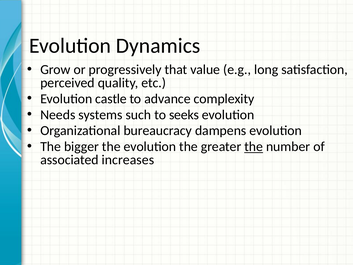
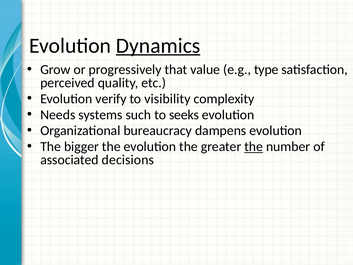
Dynamics underline: none -> present
long: long -> type
castle: castle -> verify
advance: advance -> visibility
increases: increases -> decisions
